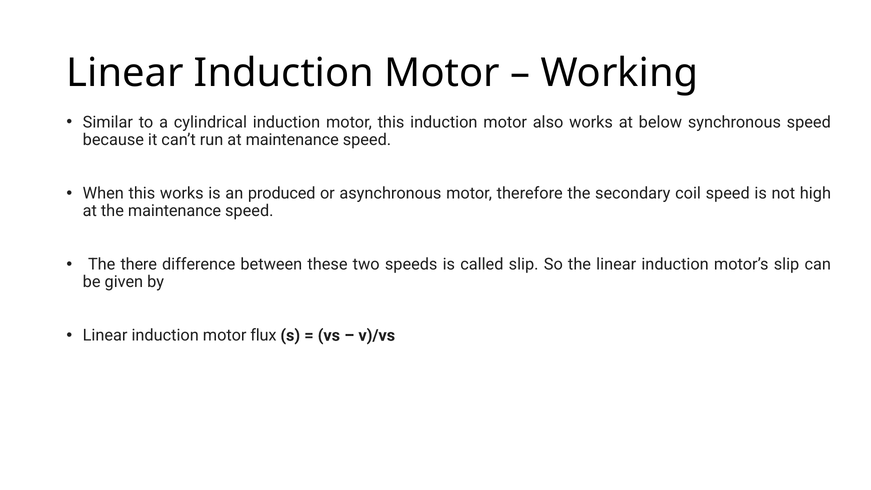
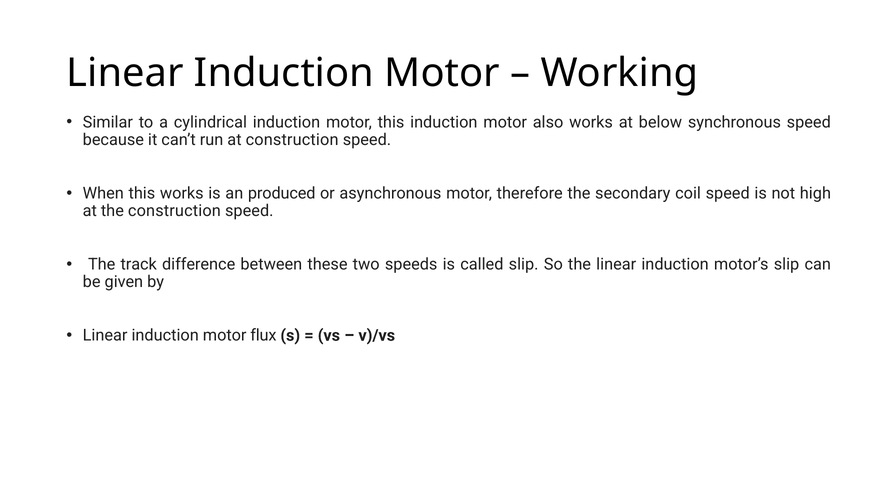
at maintenance: maintenance -> construction
the maintenance: maintenance -> construction
there: there -> track
